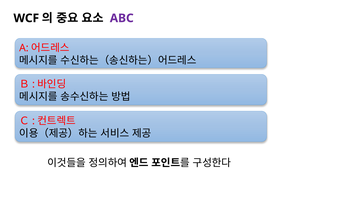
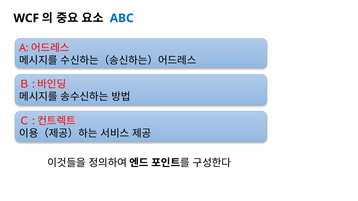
ABC colour: purple -> blue
